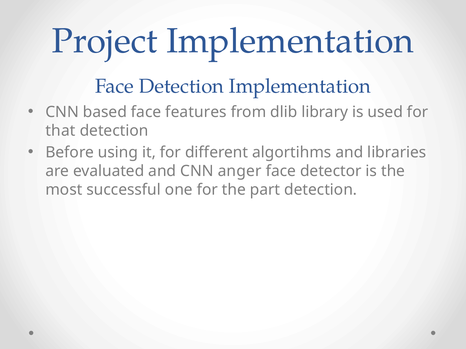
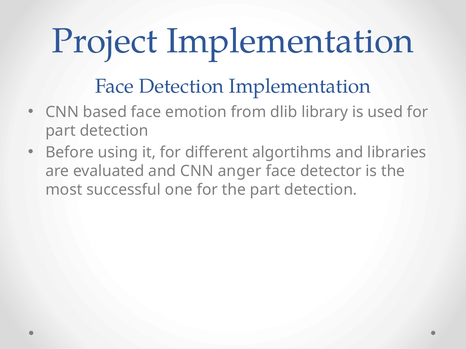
features: features -> emotion
that at (61, 131): that -> part
